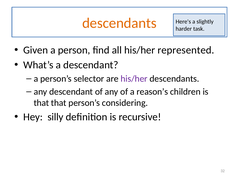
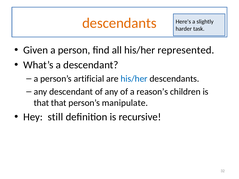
selector: selector -> artificial
his/her at (134, 79) colour: purple -> blue
considering: considering -> manipulate
silly: silly -> still
